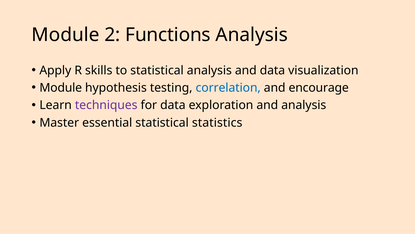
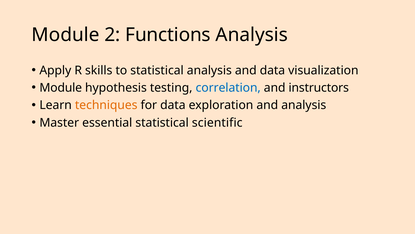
encourage: encourage -> instructors
techniques colour: purple -> orange
statistics: statistics -> scientific
